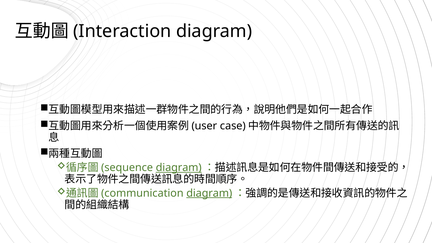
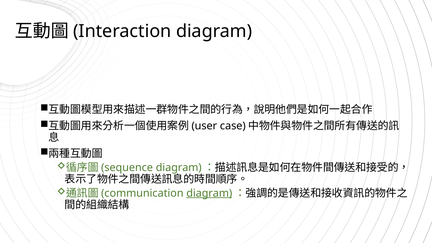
diagram at (179, 168) underline: present -> none
